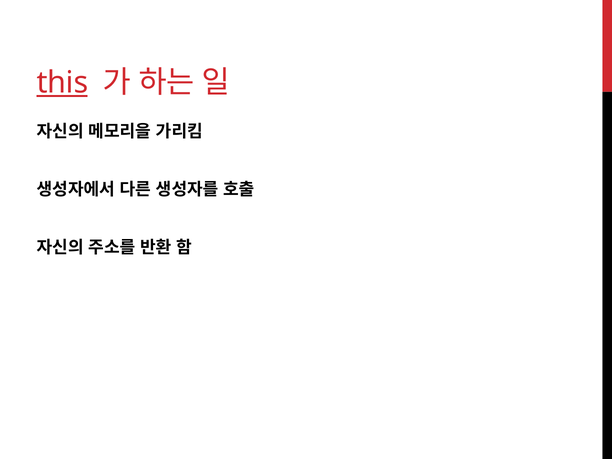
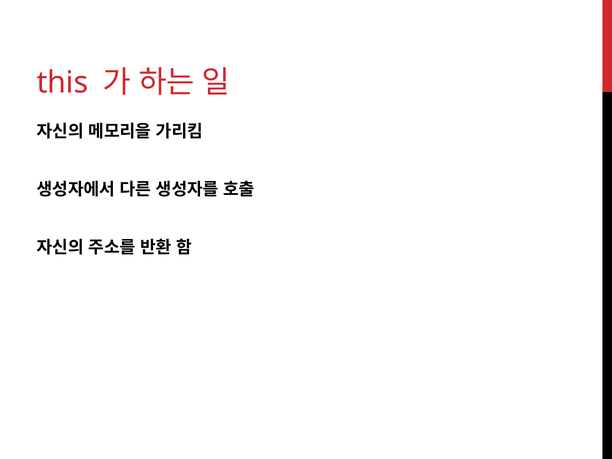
this underline: present -> none
